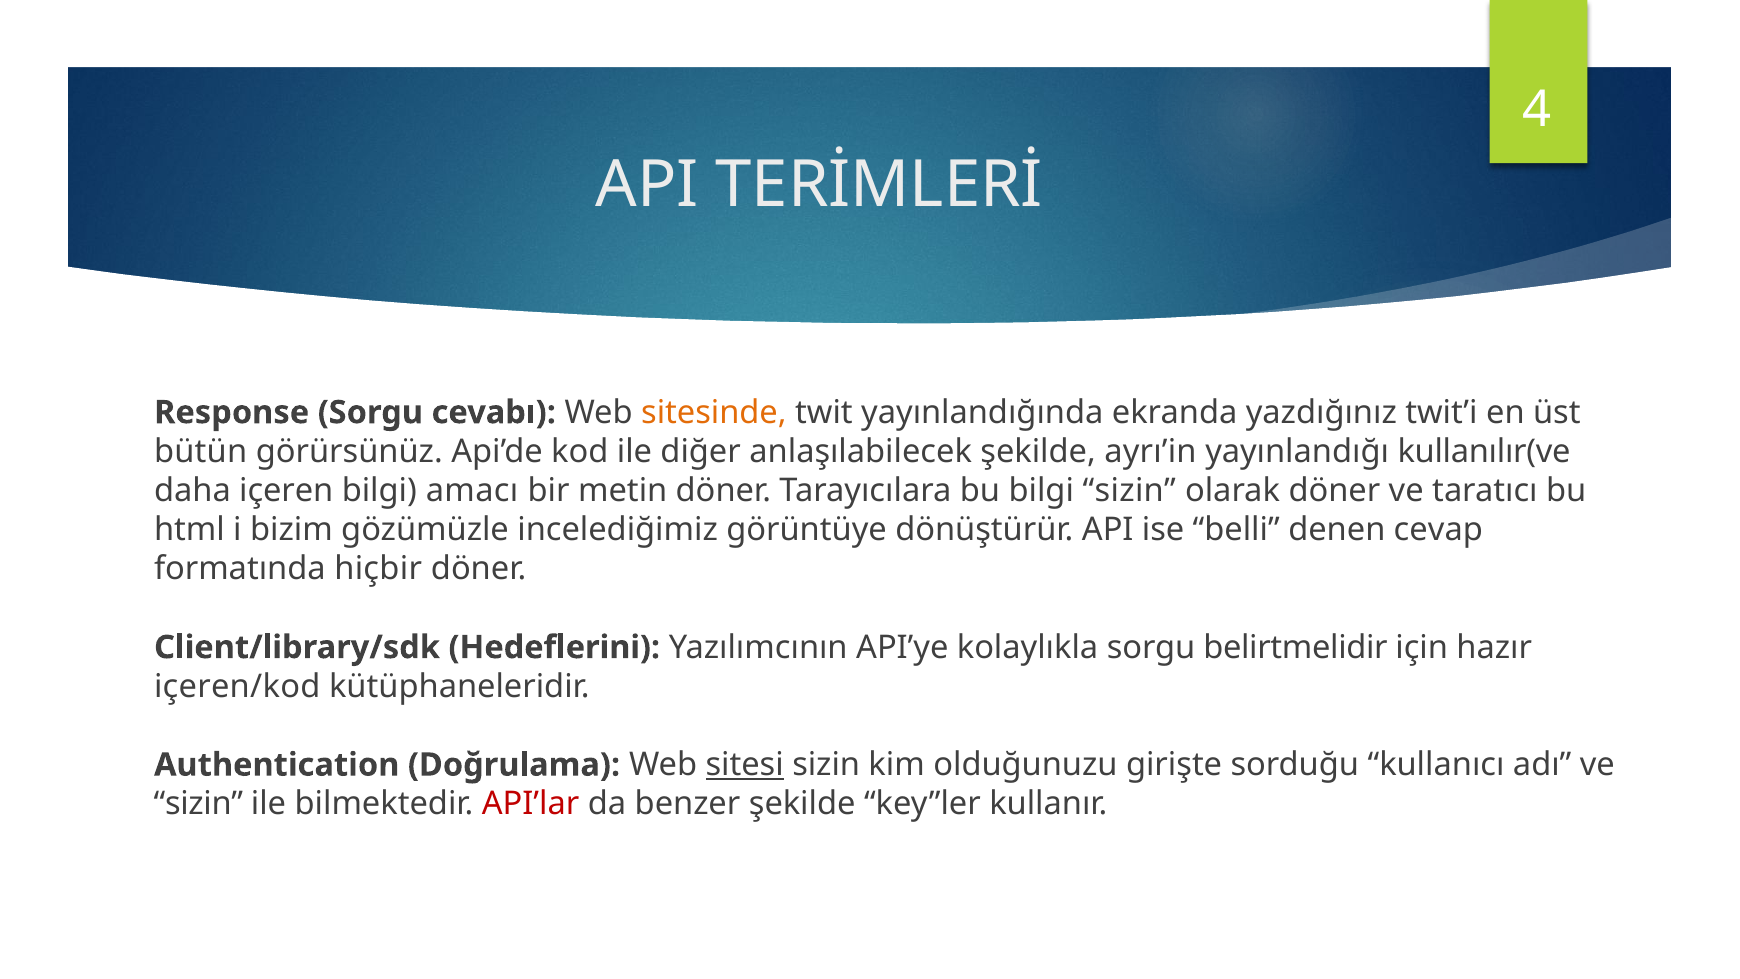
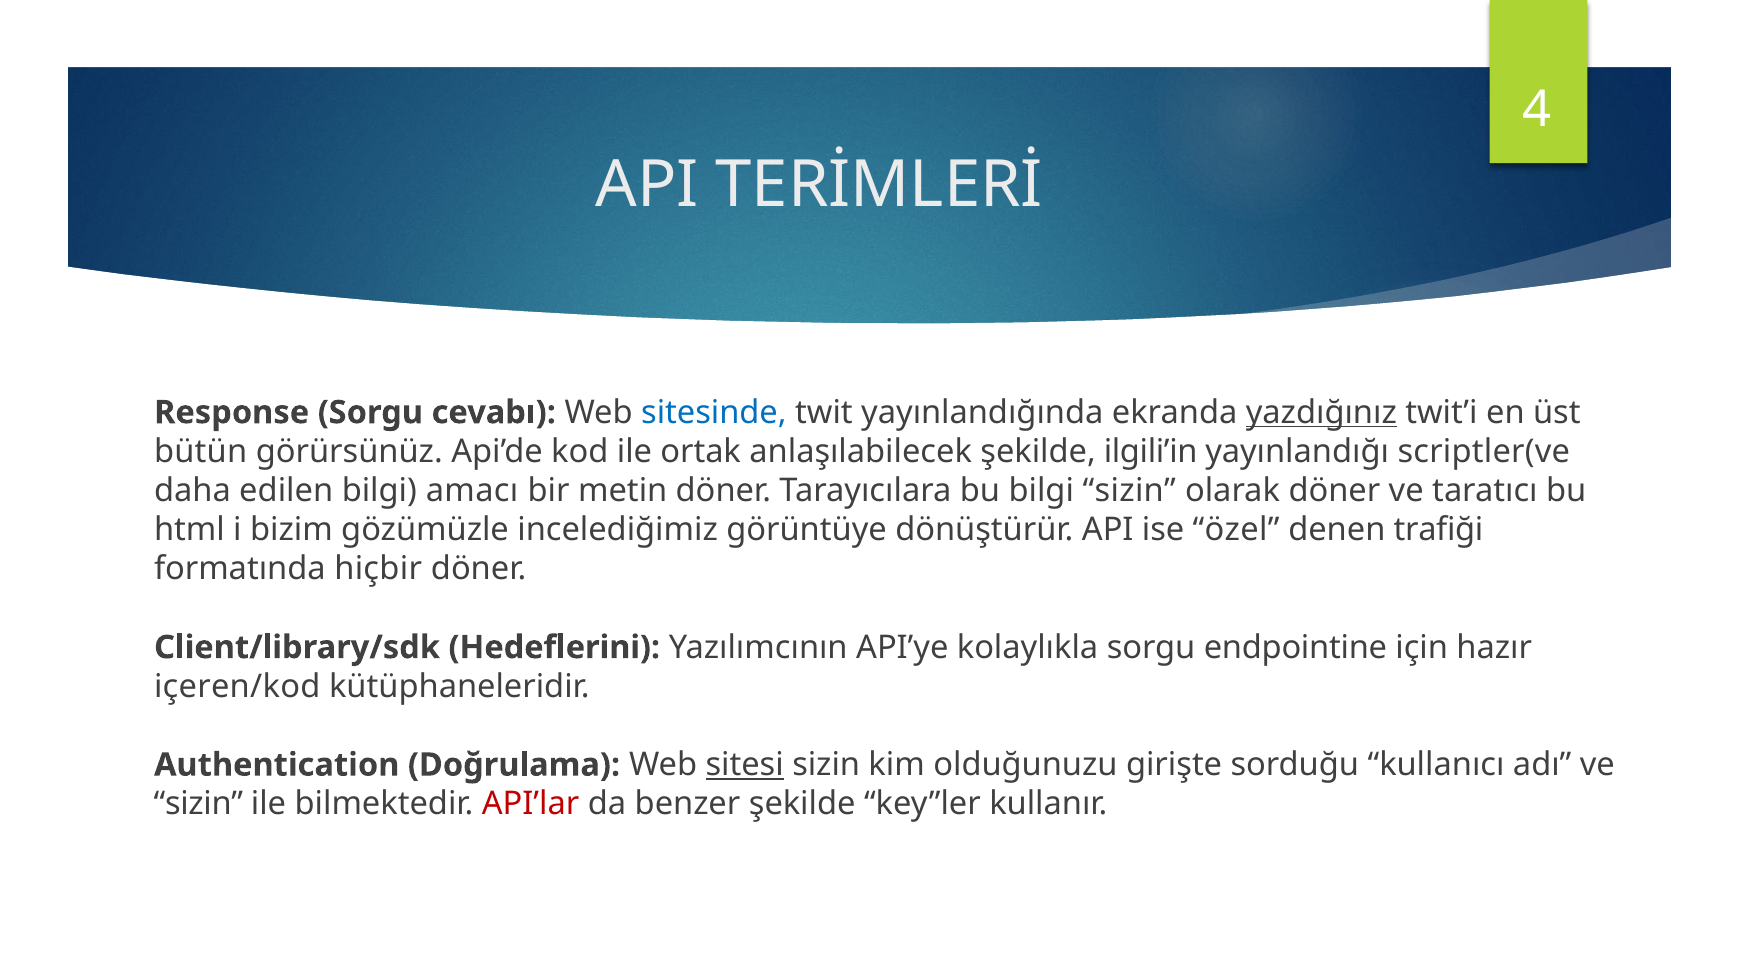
sitesinde colour: orange -> blue
yazdığınız underline: none -> present
diğer: diğer -> ortak
ayrı’in: ayrı’in -> ilgili’in
kullanılır(ve: kullanılır(ve -> scriptler(ve
içeren: içeren -> edilen
belli: belli -> özel
cevap: cevap -> trafiği
belirtmelidir: belirtmelidir -> endpointine
